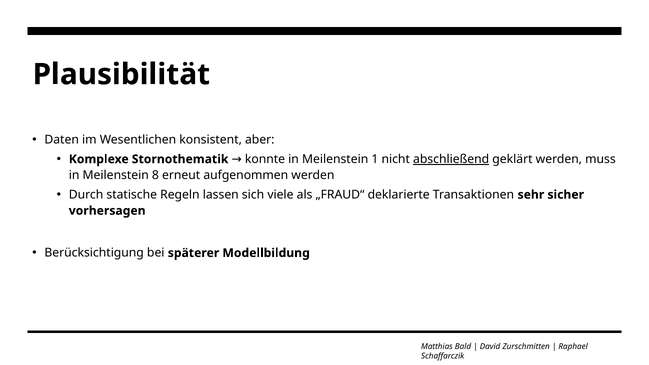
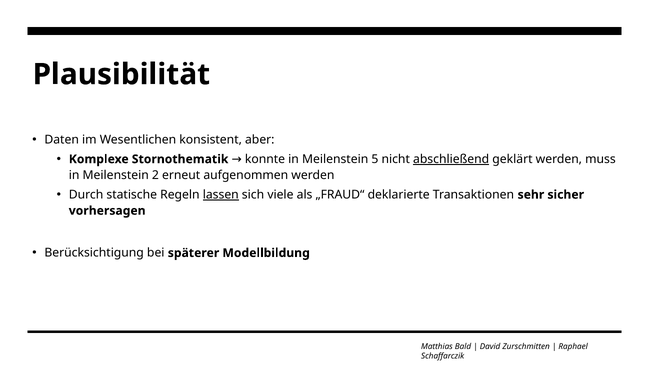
1: 1 -> 5
8: 8 -> 2
lassen underline: none -> present
